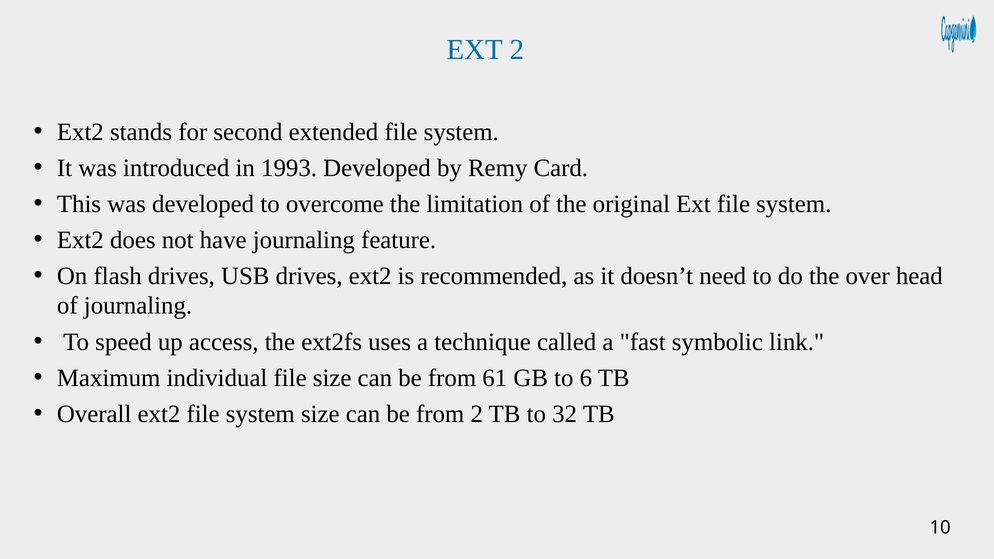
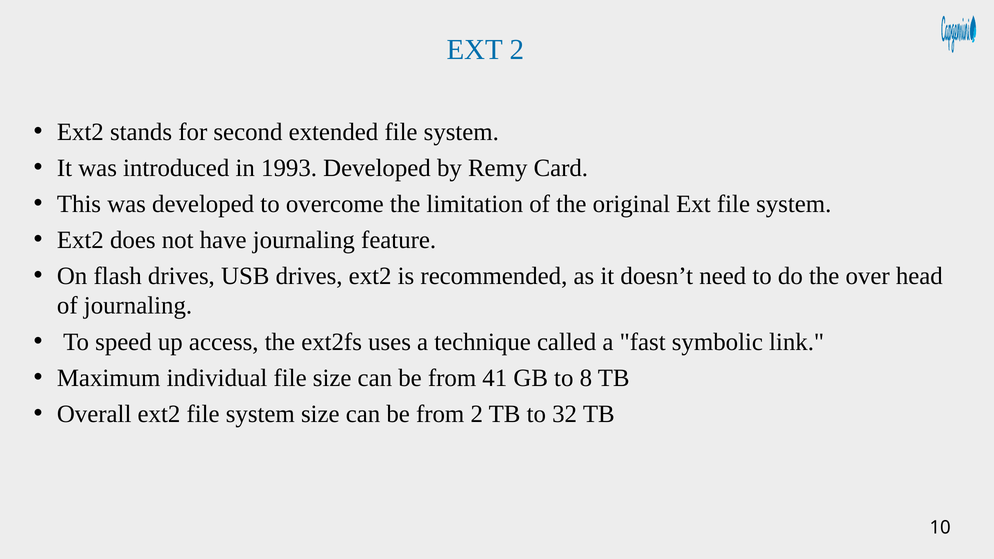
61: 61 -> 41
6: 6 -> 8
